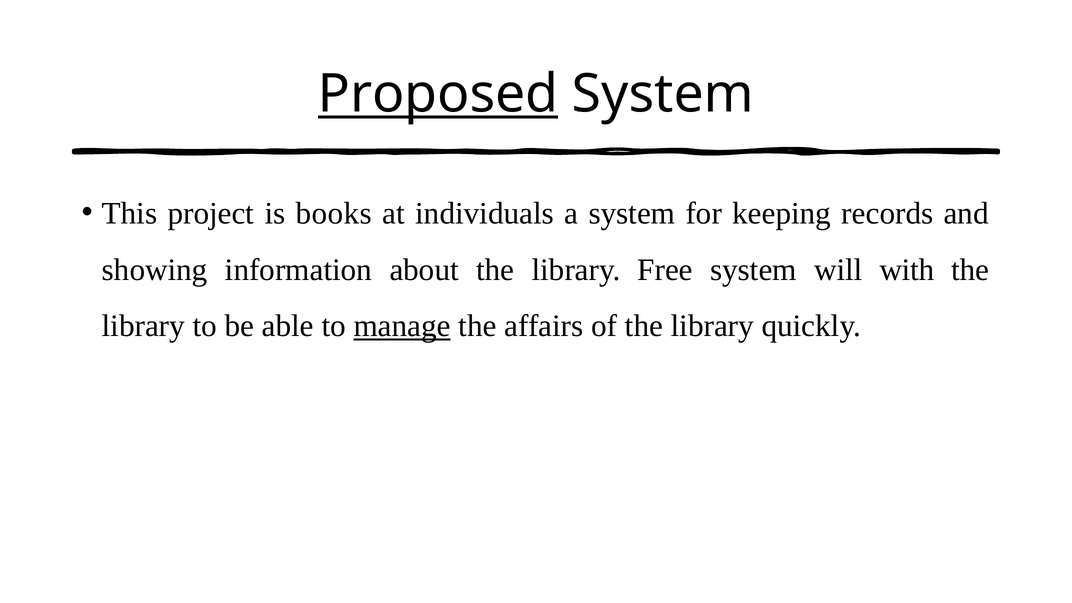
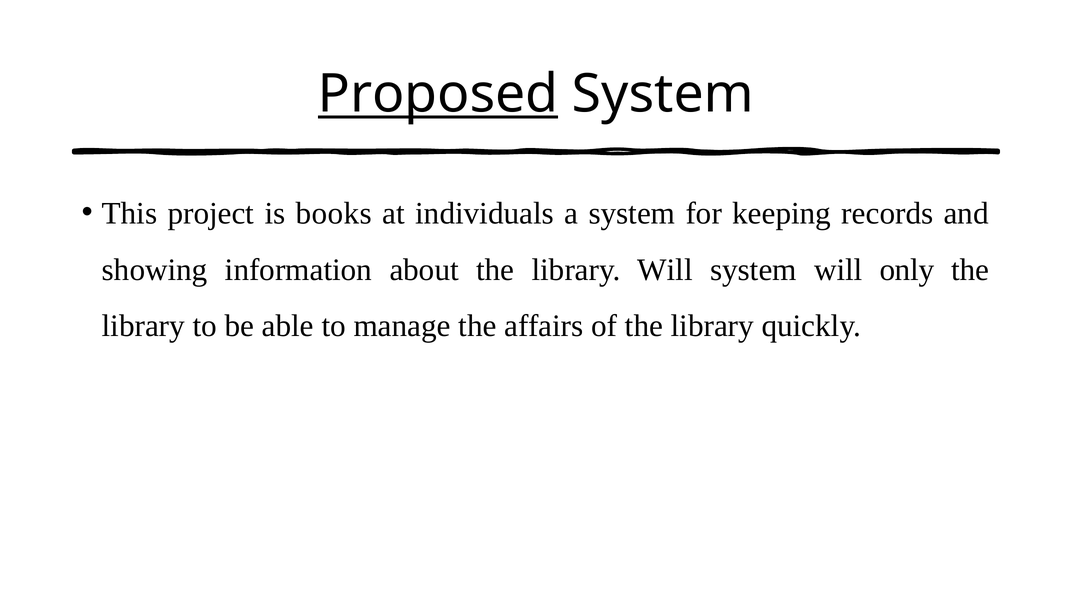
library Free: Free -> Will
with: with -> only
manage underline: present -> none
